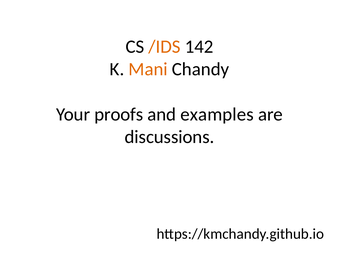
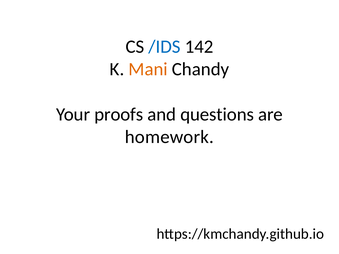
/IDS colour: orange -> blue
examples: examples -> questions
discussions: discussions -> homework
